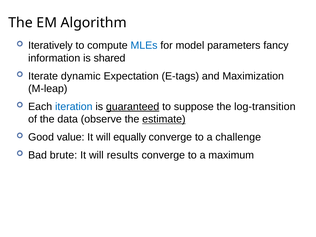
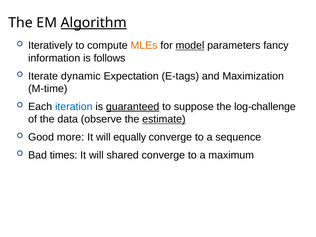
Algorithm underline: none -> present
MLEs colour: blue -> orange
model underline: none -> present
shared: shared -> follows
M-leap: M-leap -> M-time
log-transition: log-transition -> log-challenge
value: value -> more
challenge: challenge -> sequence
brute: brute -> times
results: results -> shared
